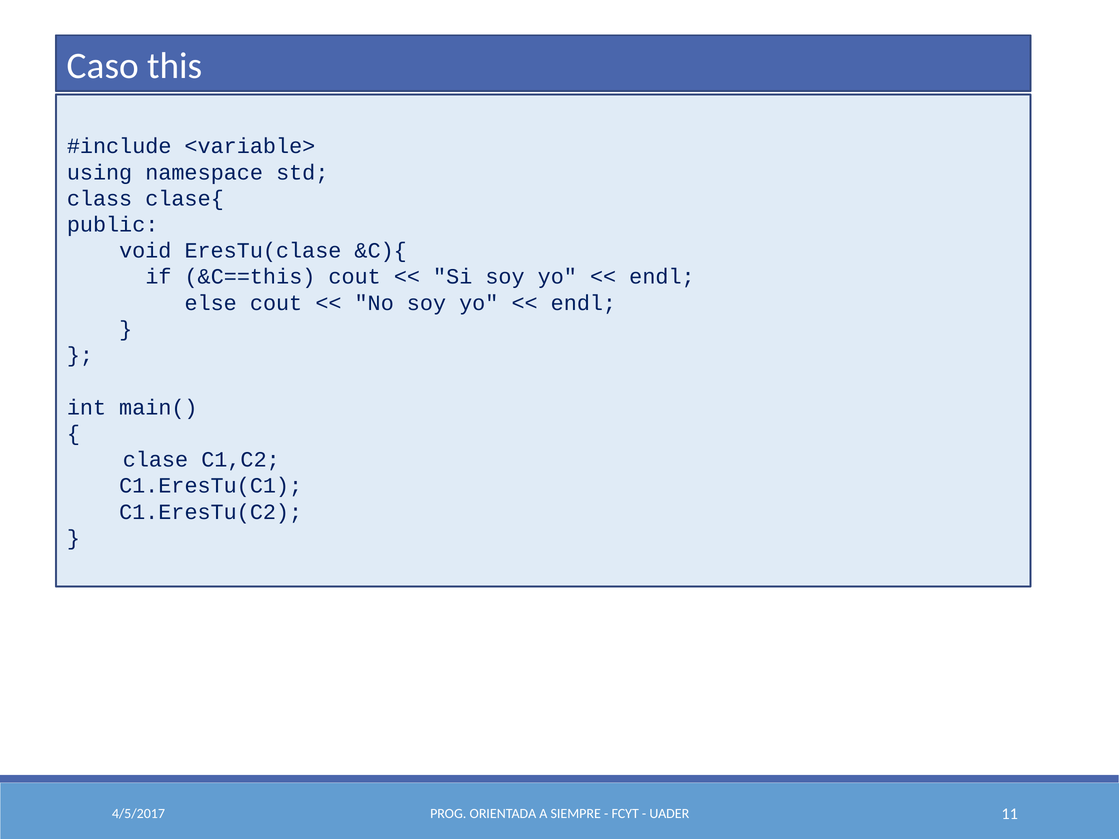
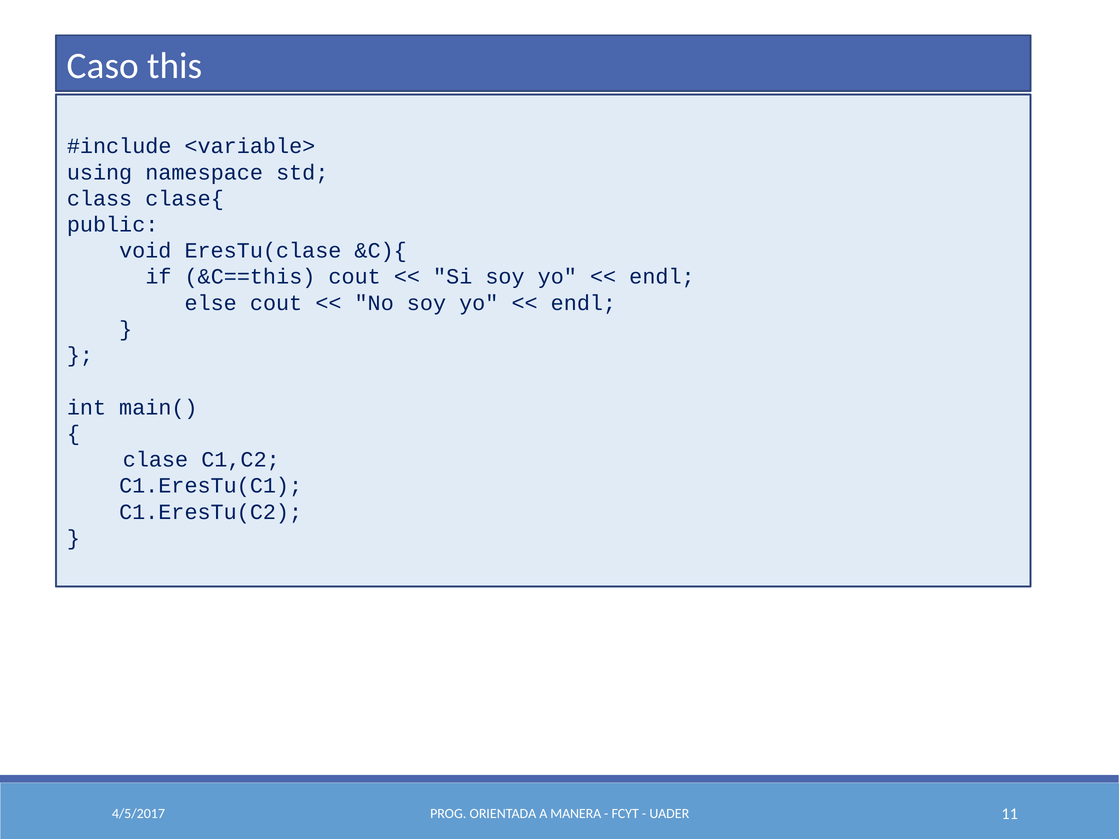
SIEMPRE: SIEMPRE -> MANERA
